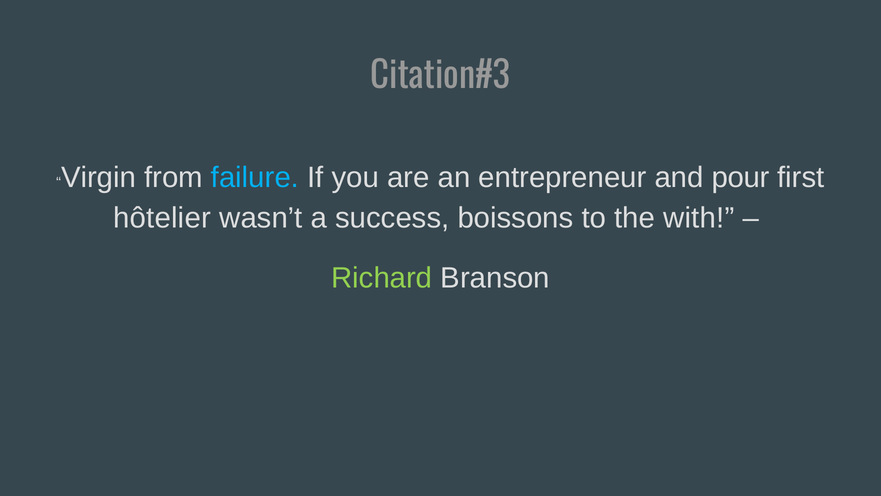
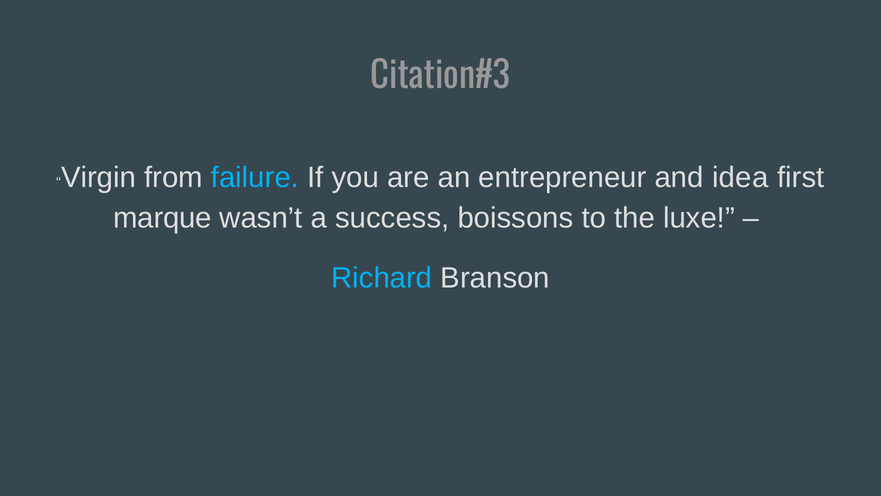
pour: pour -> idea
hôtelier: hôtelier -> marque
with: with -> luxe
Richard colour: light green -> light blue
